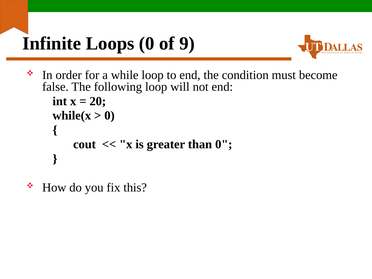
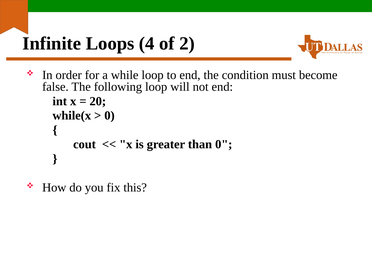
Loops 0: 0 -> 4
9: 9 -> 2
